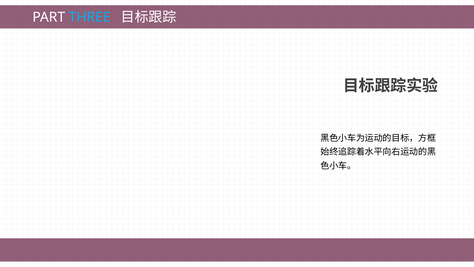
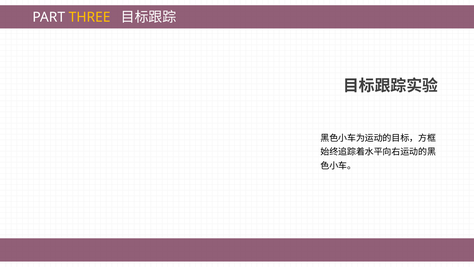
THREE colour: light blue -> yellow
